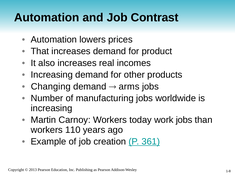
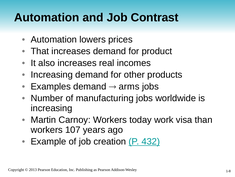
Changing: Changing -> Examples
work jobs: jobs -> visa
110: 110 -> 107
361: 361 -> 432
